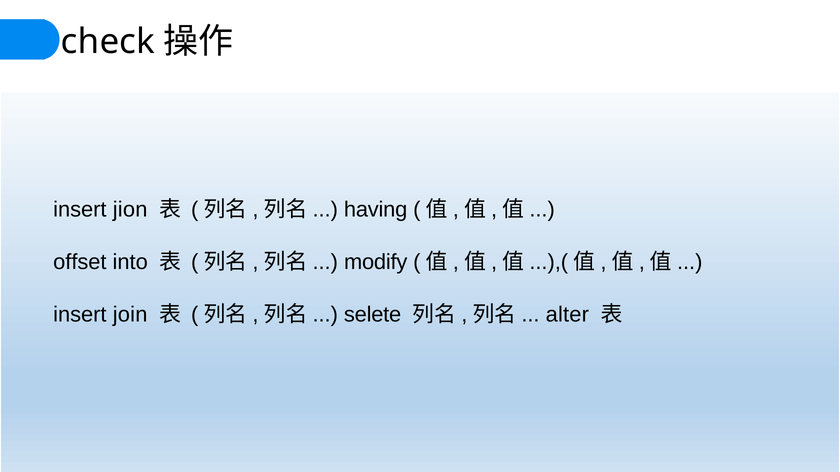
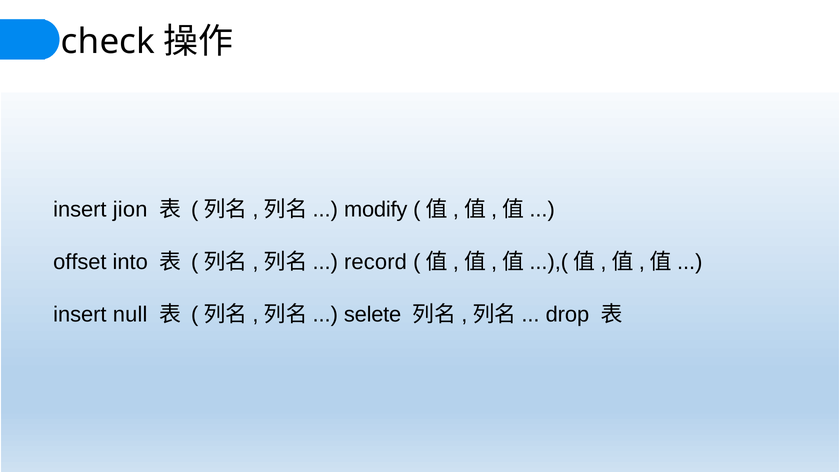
having: having -> modify
modify: modify -> record
join: join -> null
alter: alter -> drop
